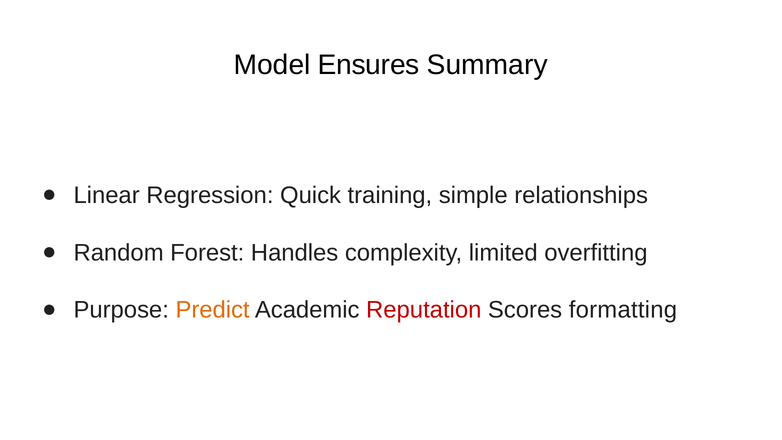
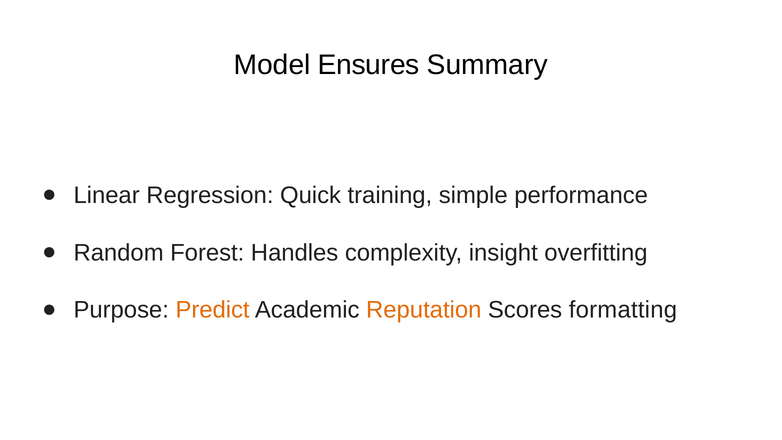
relationships: relationships -> performance
limited: limited -> insight
Reputation colour: red -> orange
